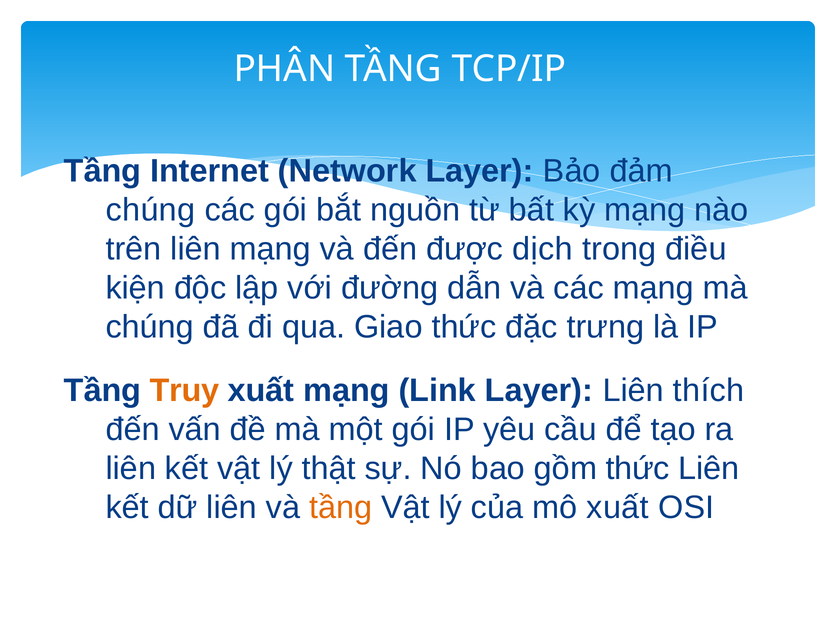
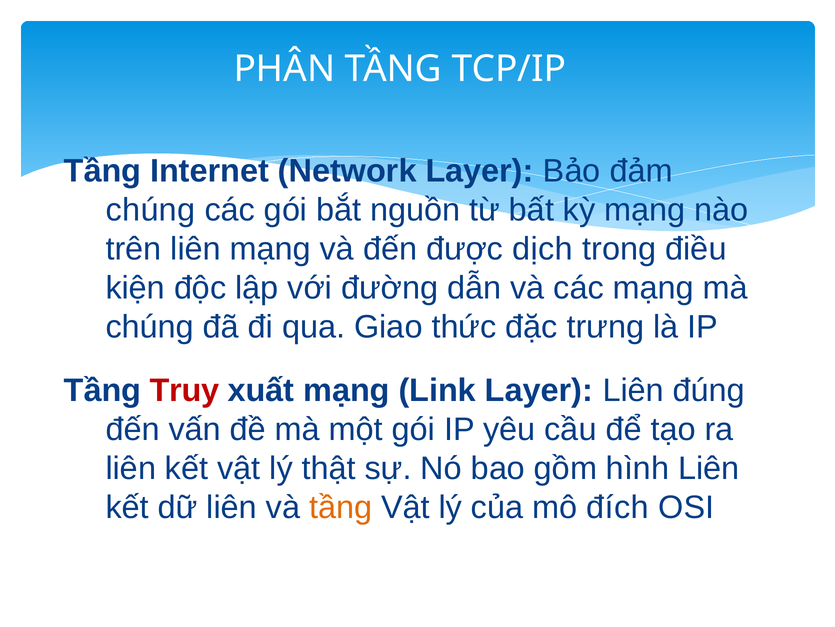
Truy colour: orange -> red
thích: thích -> đúng
gồm thức: thức -> hình
mô xuất: xuất -> đích
